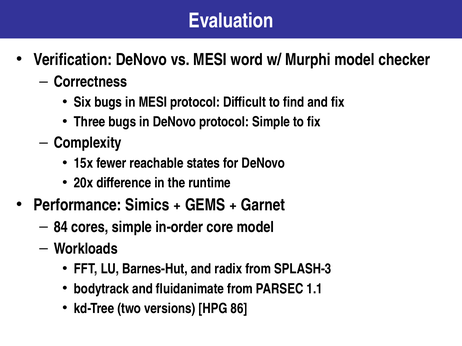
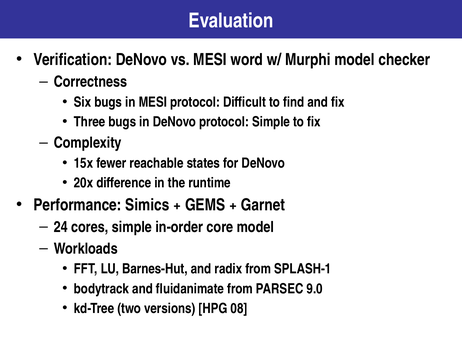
84: 84 -> 24
SPLASH-3: SPLASH-3 -> SPLASH-1
1.1: 1.1 -> 9.0
86: 86 -> 08
